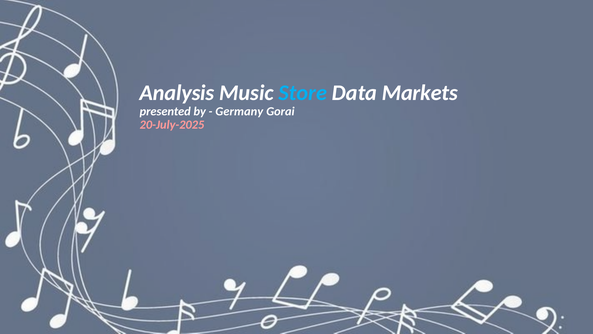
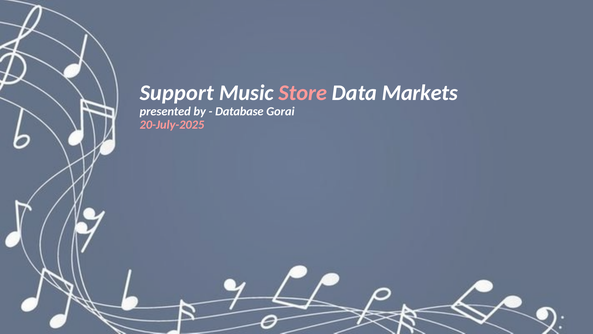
Analysis: Analysis -> Support
Store colour: light blue -> pink
Germany: Germany -> Database
